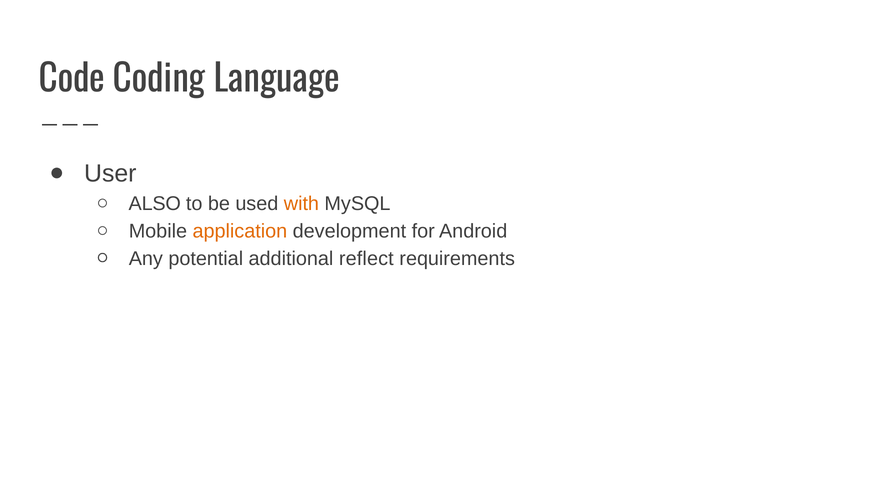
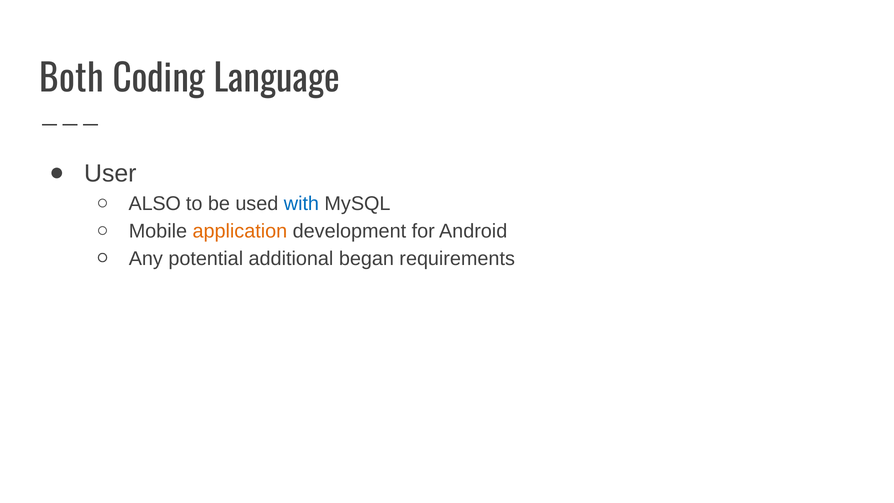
Code: Code -> Both
with colour: orange -> blue
reflect: reflect -> began
